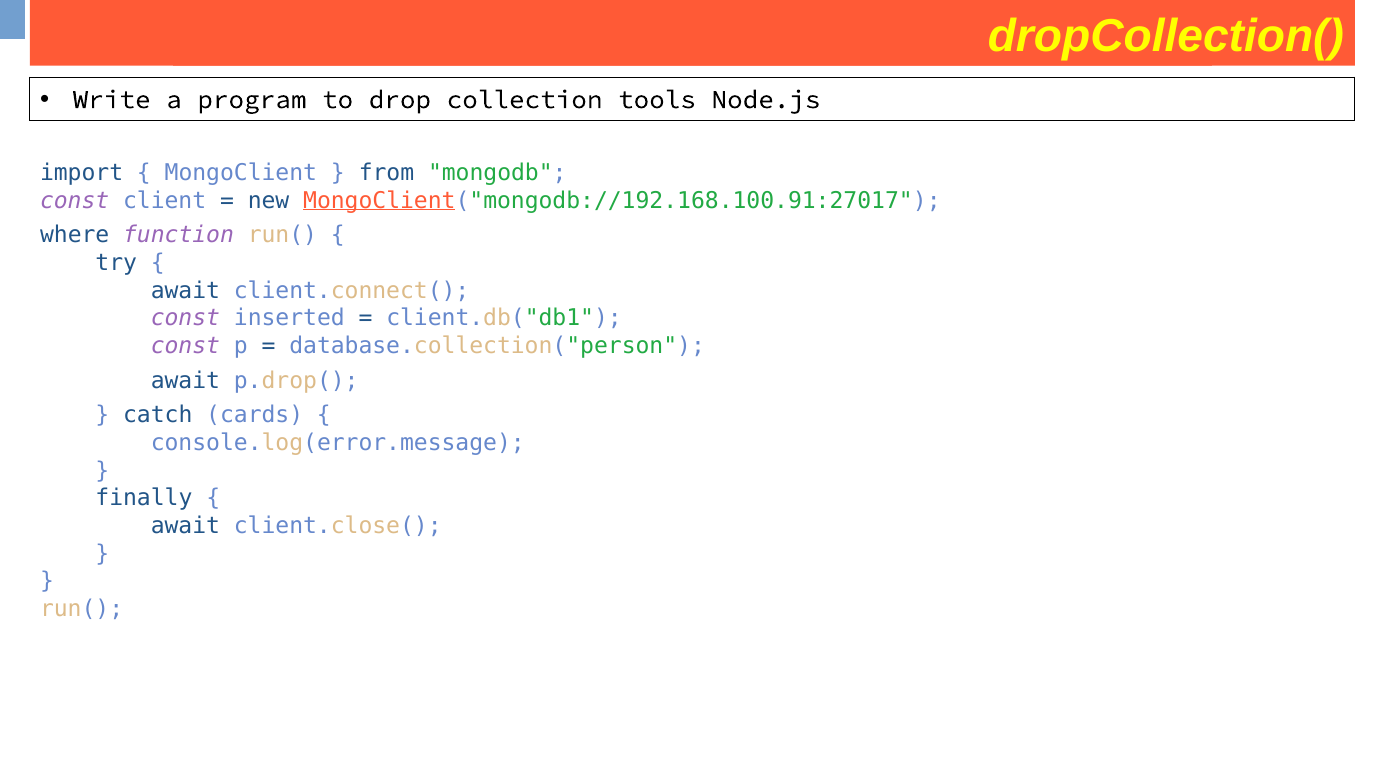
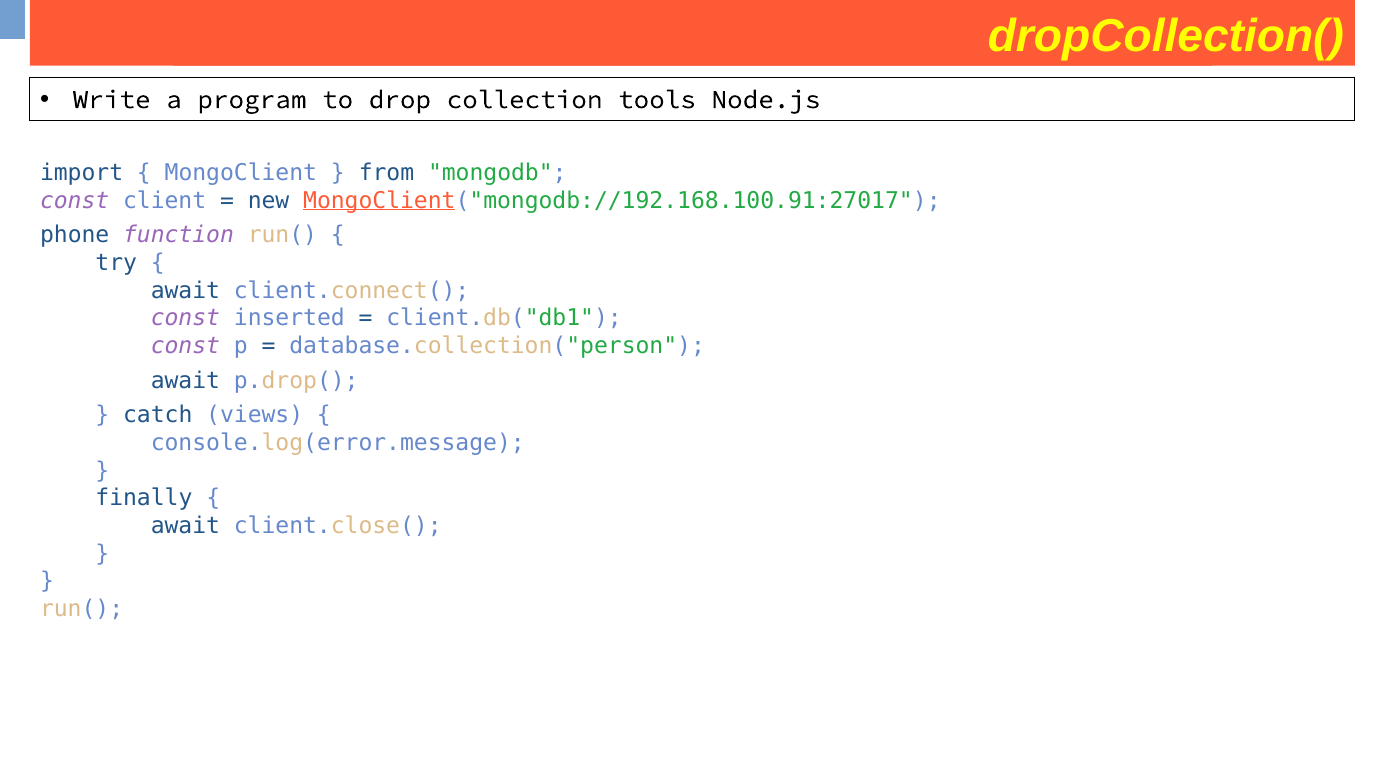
where: where -> phone
cards: cards -> views
